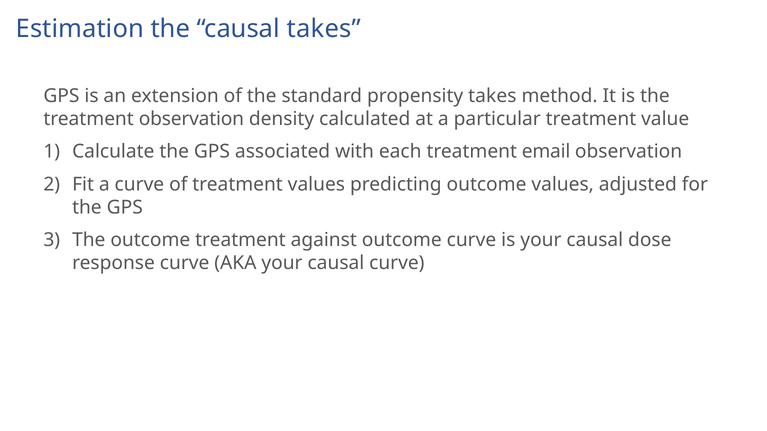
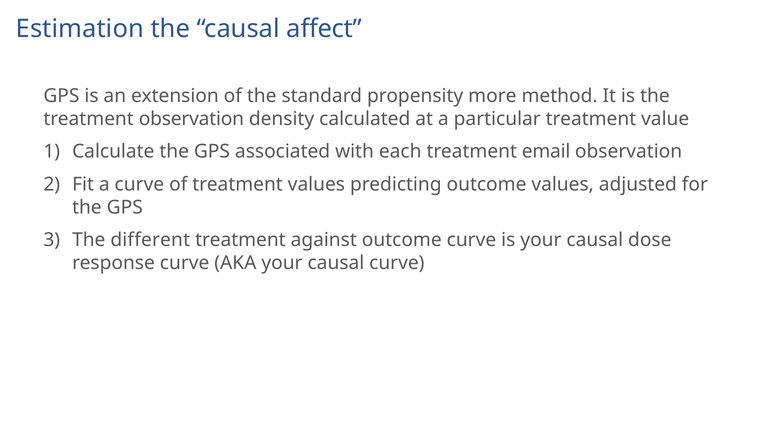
causal takes: takes -> affect
propensity takes: takes -> more
The outcome: outcome -> different
